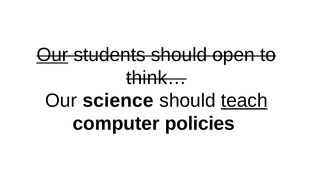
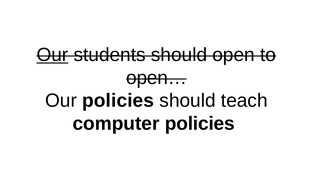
think…: think… -> open…
Our science: science -> policies
teach underline: present -> none
